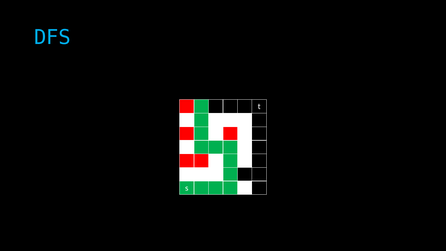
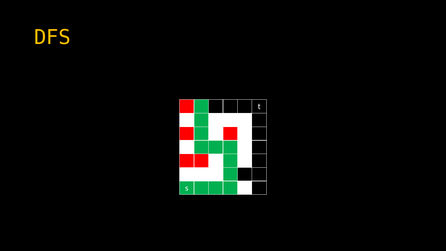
DFS colour: light blue -> yellow
